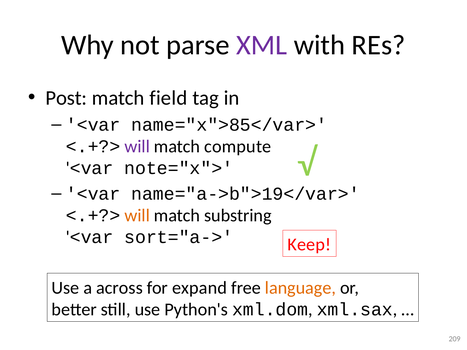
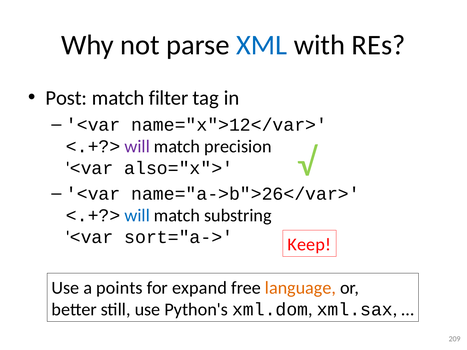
XML colour: purple -> blue
field: field -> filter
name="x">85</var>: name="x">85</var> -> name="x">12</var>
compute: compute -> precision
note="x">: note="x"> -> also="x">
name="a->b">19</var>: name="a->b">19</var> -> name="a->b">26</var>
will at (137, 216) colour: orange -> blue
across: across -> points
